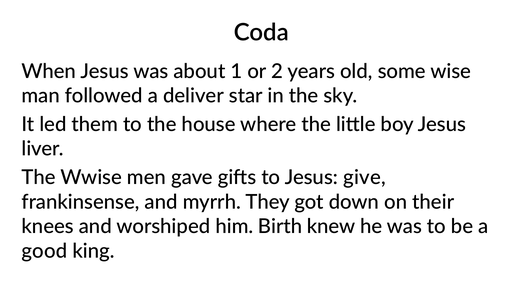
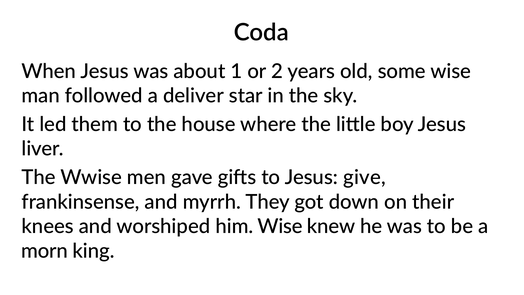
him Birth: Birth -> Wise
good: good -> morn
